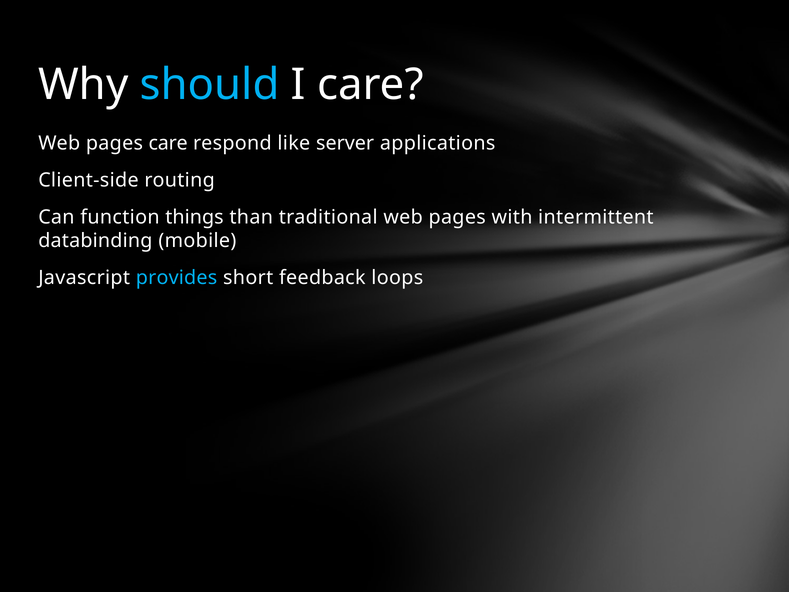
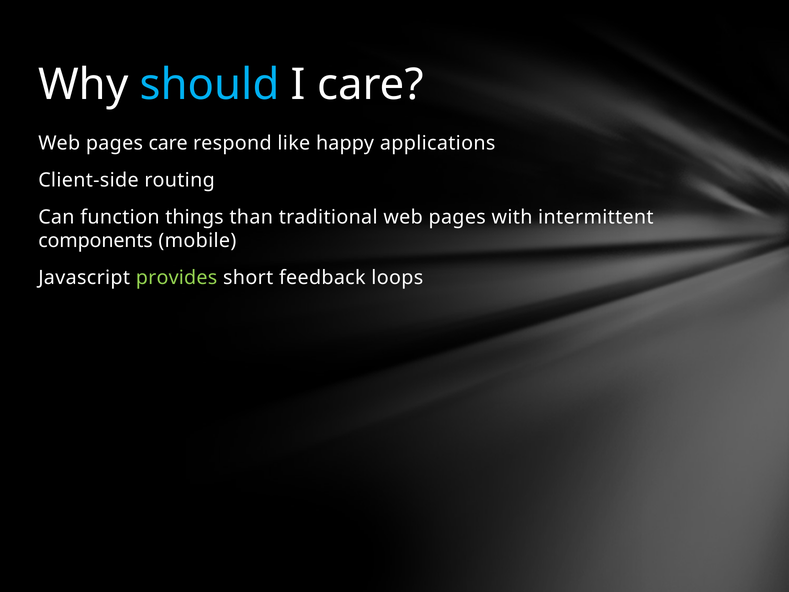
server: server -> happy
databinding: databinding -> components
provides colour: light blue -> light green
